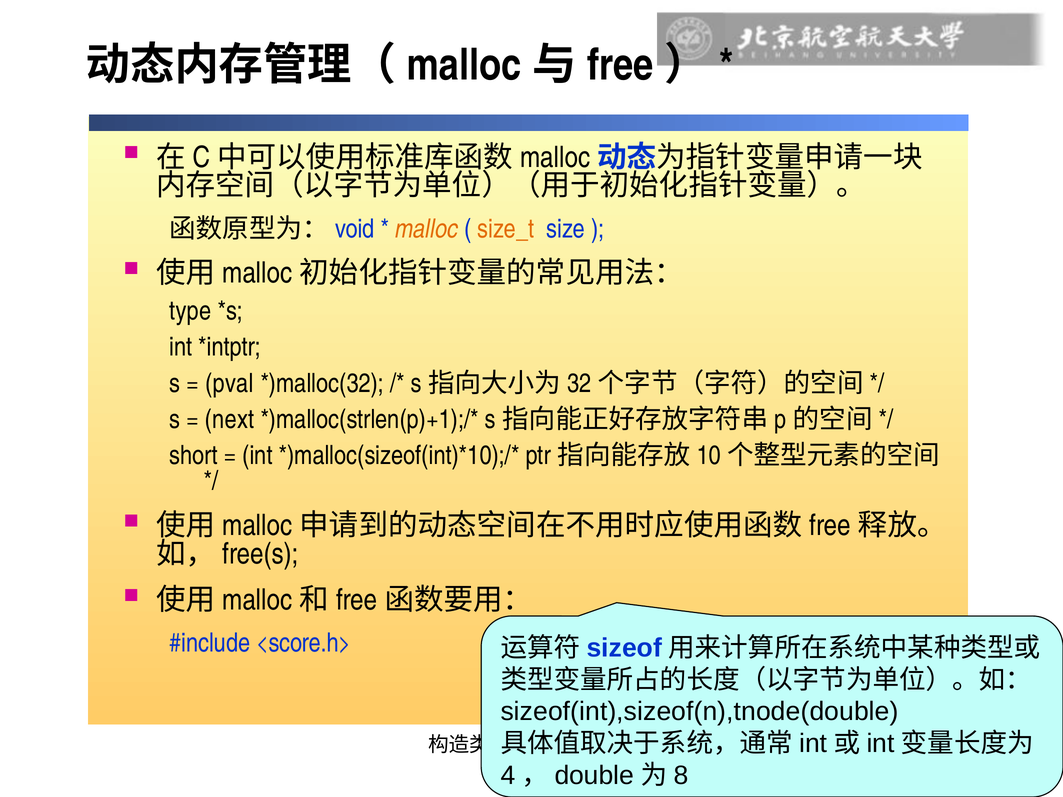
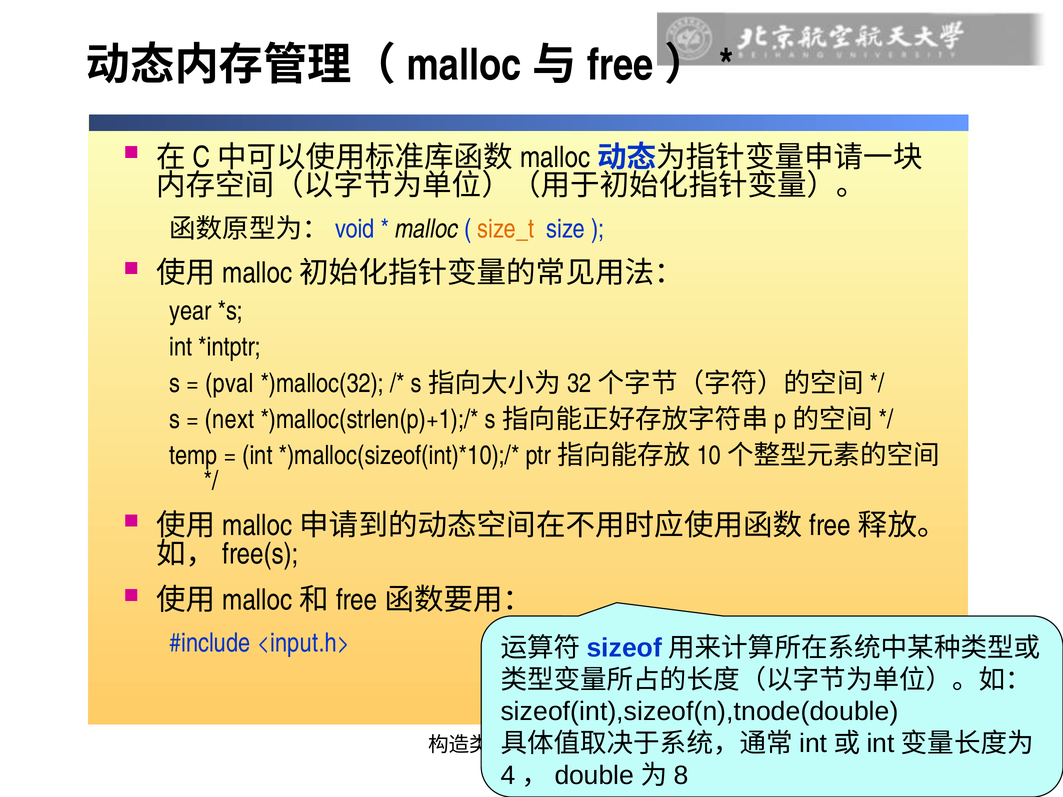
malloc colour: orange -> black
type: type -> year
short: short -> temp
<score.h>: <score.h> -> <input.h>
